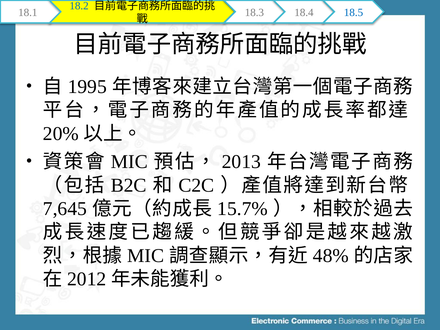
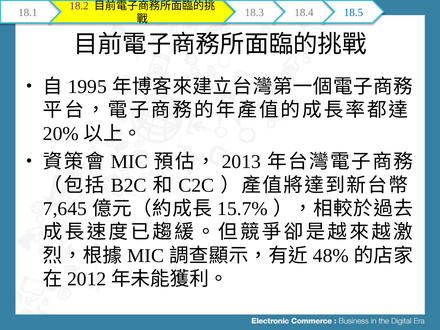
18.2 colour: blue -> purple
